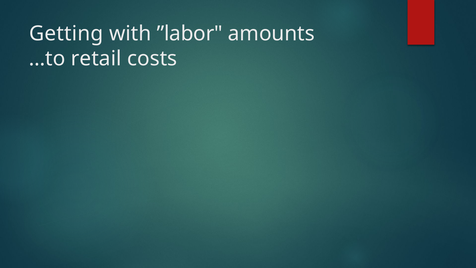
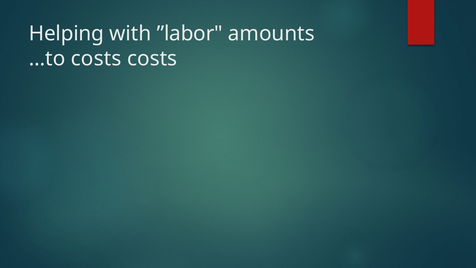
Getting: Getting -> Helping
…to retail: retail -> costs
